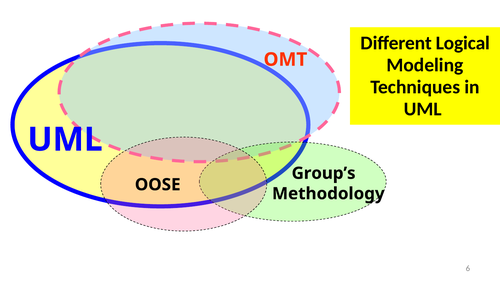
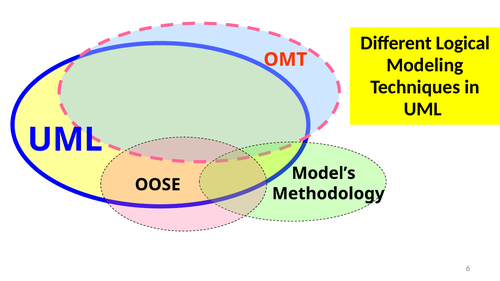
Group’s: Group’s -> Model’s
